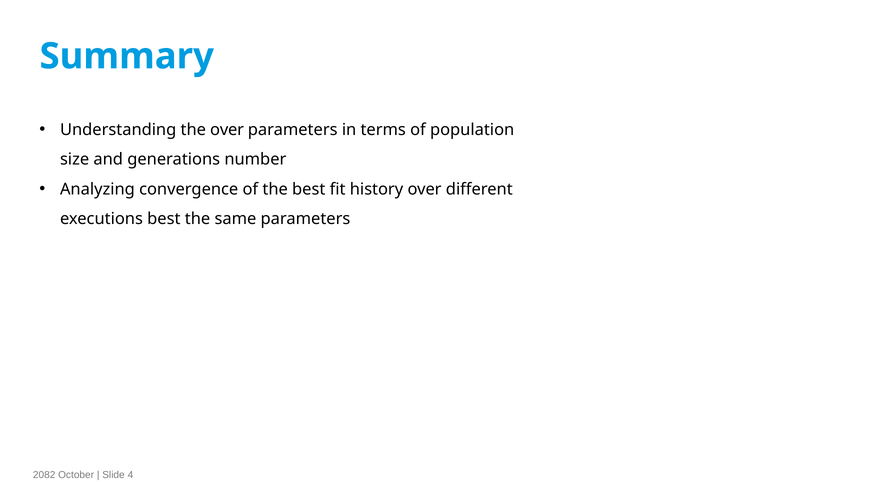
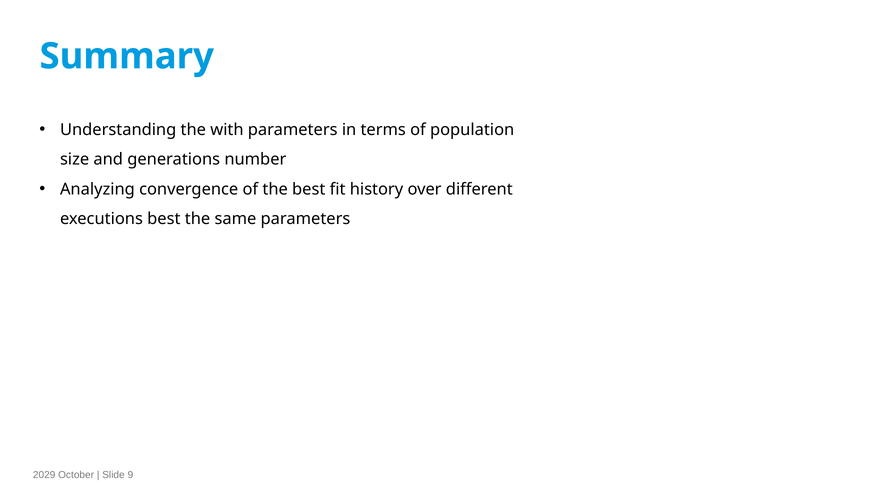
the over: over -> with
2082: 2082 -> 2029
4: 4 -> 9
